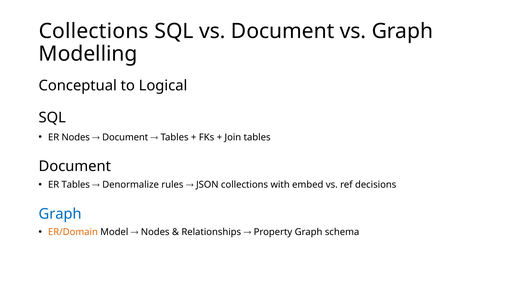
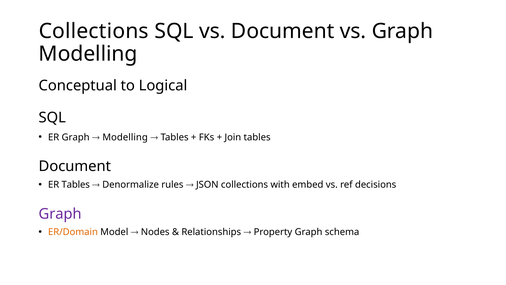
ER Nodes: Nodes -> Graph
Document at (125, 137): Document -> Modelling
Graph at (60, 214) colour: blue -> purple
